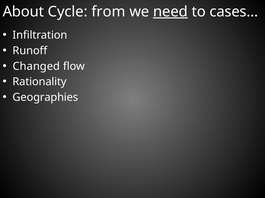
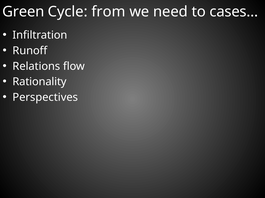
About: About -> Green
need underline: present -> none
Changed: Changed -> Relations
Geographies: Geographies -> Perspectives
